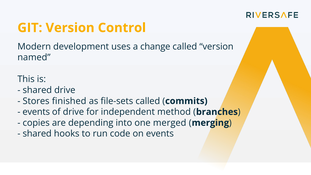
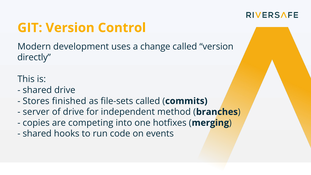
named: named -> directly
events at (36, 112): events -> server
depending: depending -> competing
merged: merged -> hotfixes
